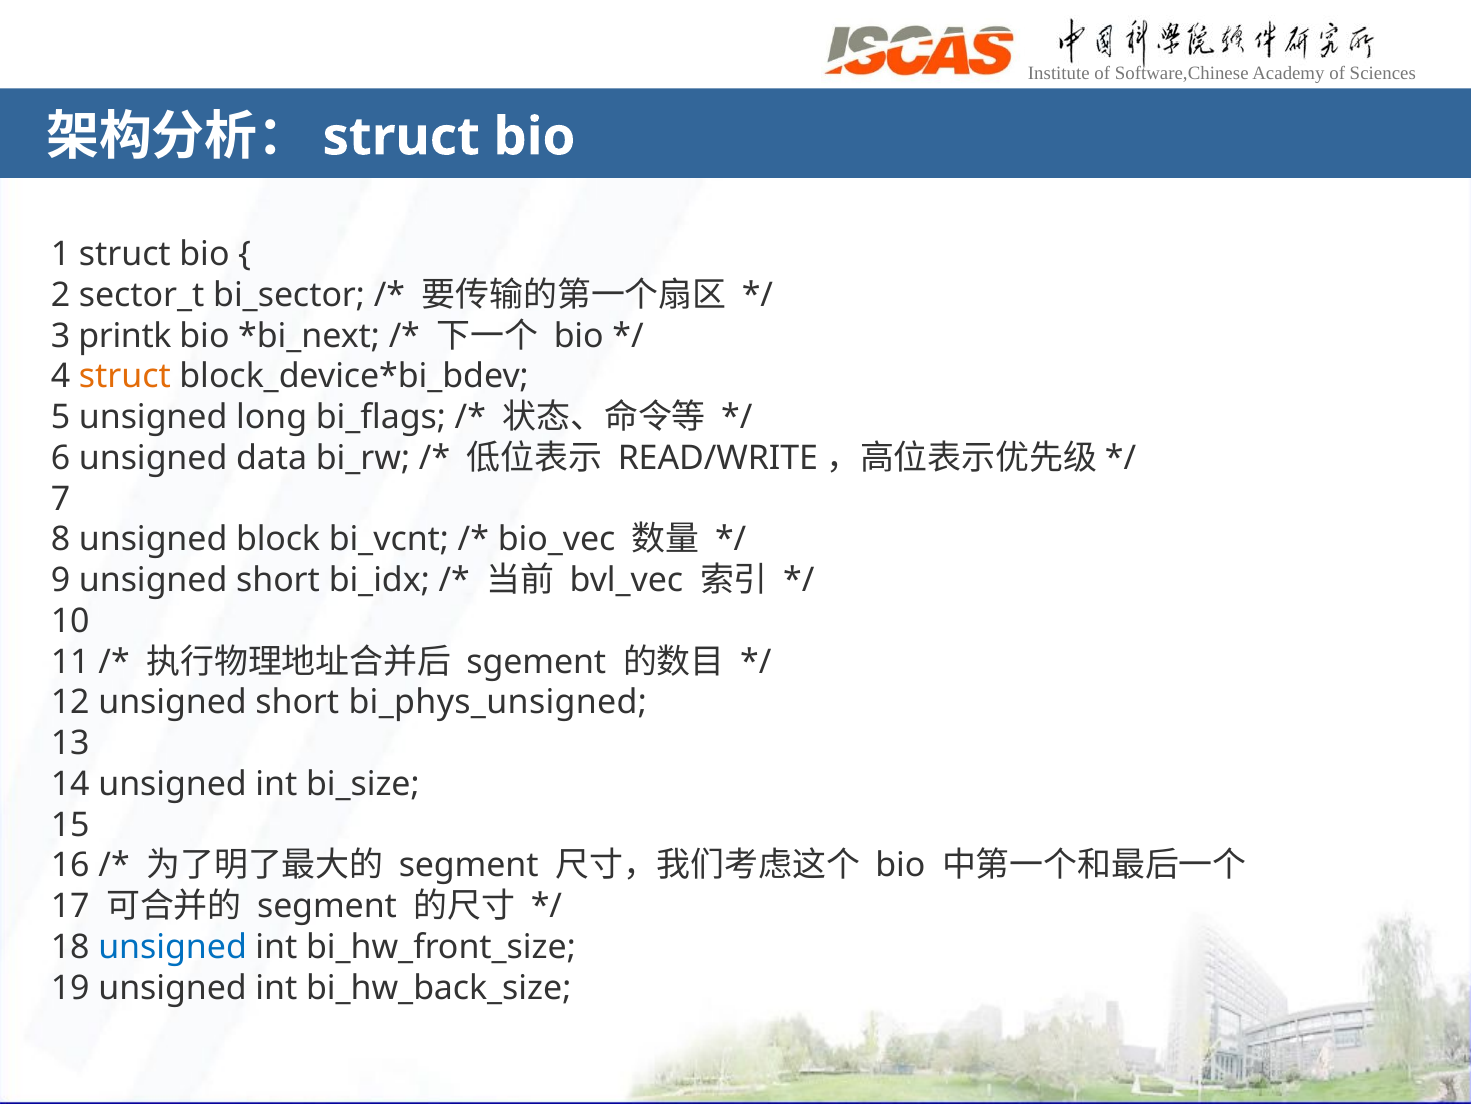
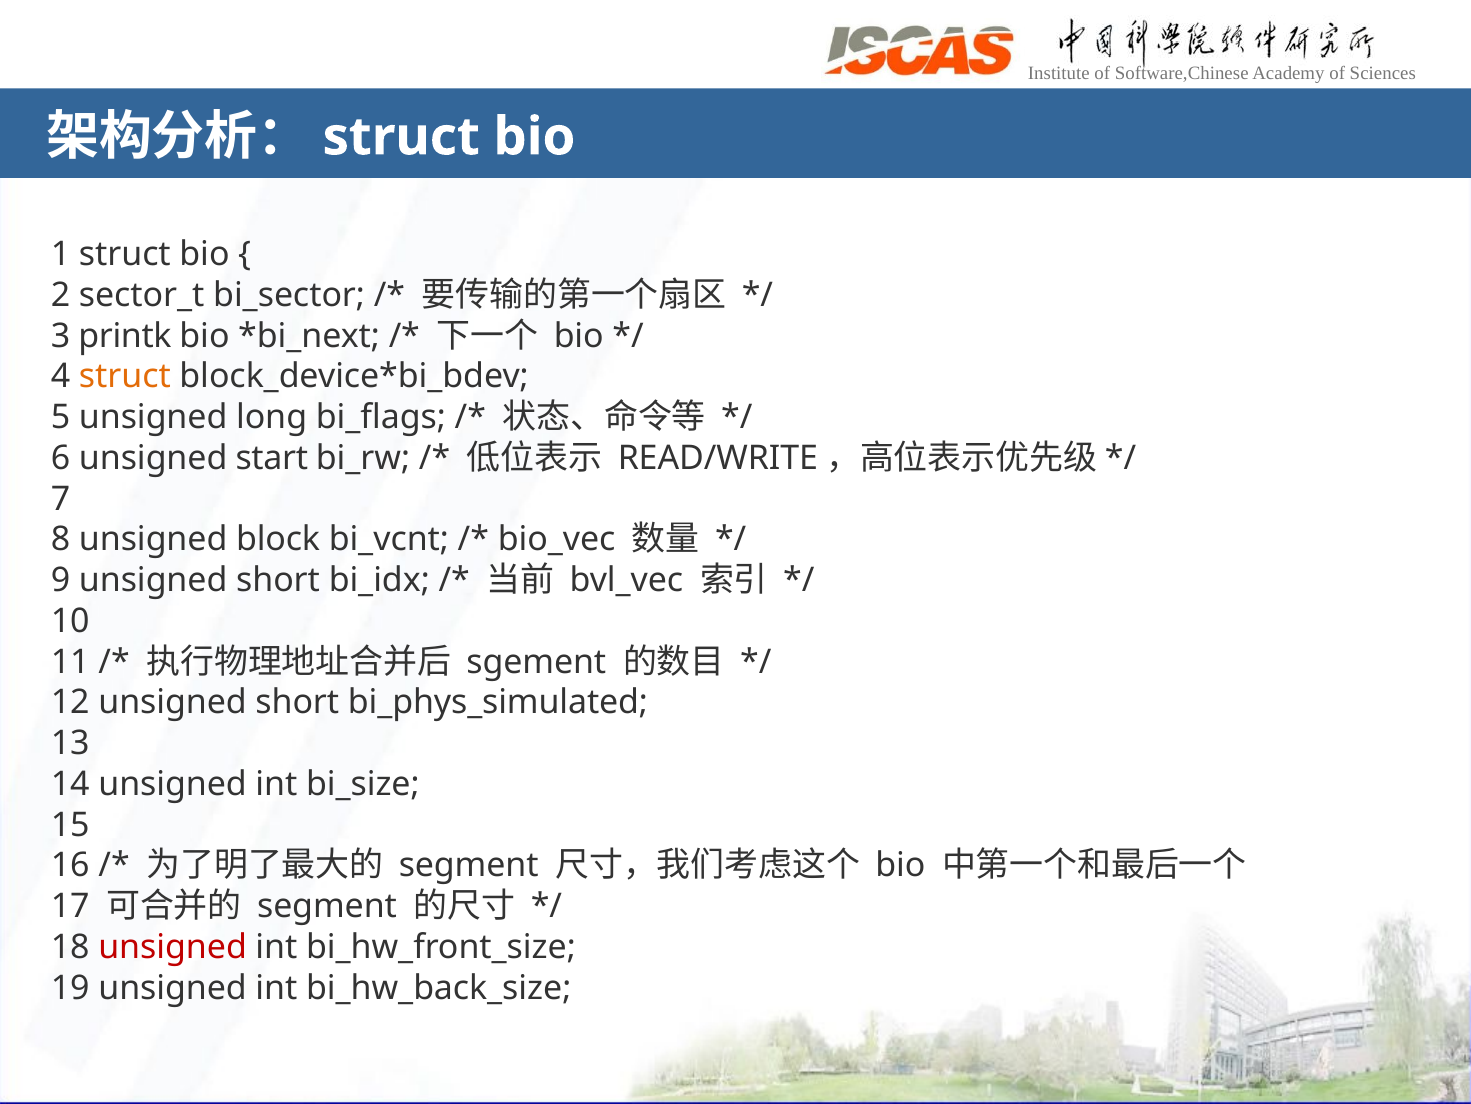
data: data -> start
bi_phys_unsigned: bi_phys_unsigned -> bi_phys_simulated
unsigned at (173, 947) colour: blue -> red
